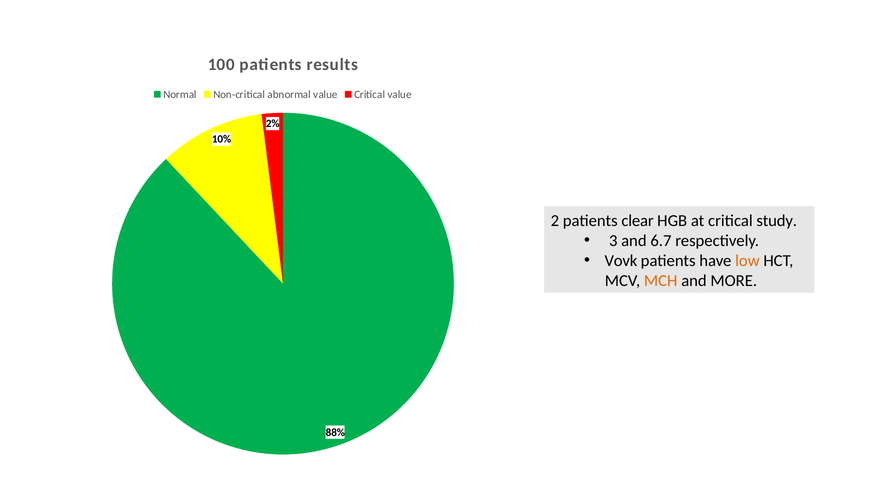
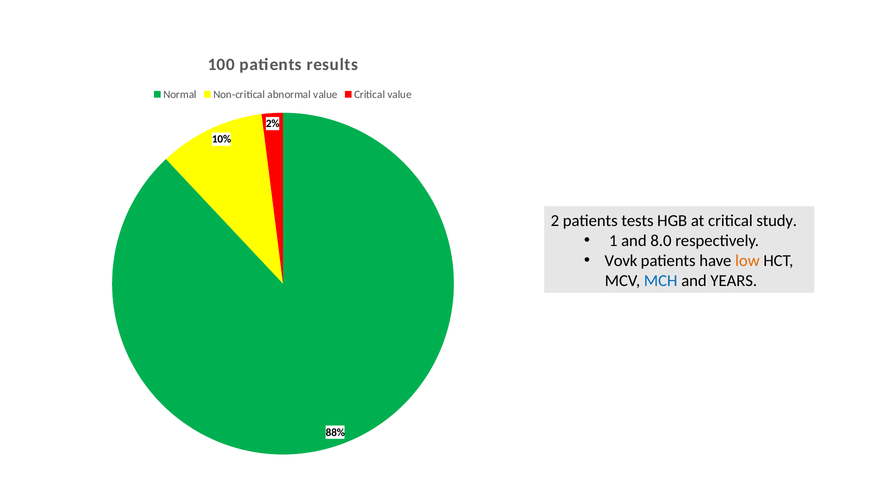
clear: clear -> tests
3: 3 -> 1
6.7: 6.7 -> 8.0
MCH colour: orange -> blue
MORE: MORE -> YEARS
